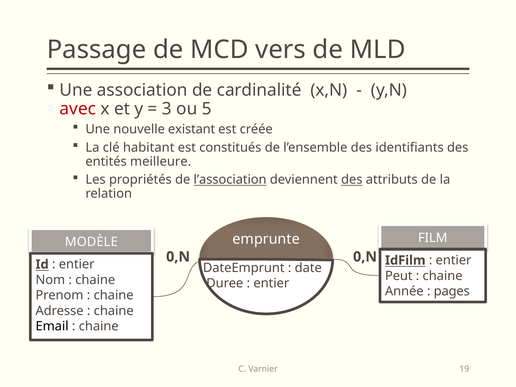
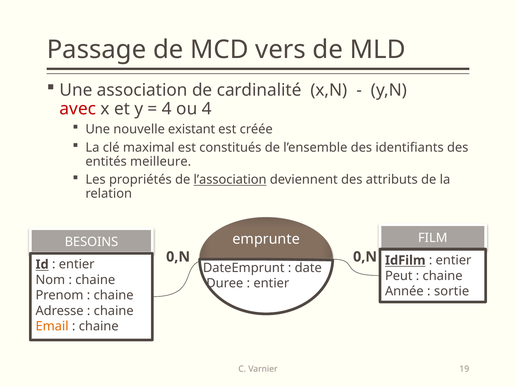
3 at (167, 109): 3 -> 4
ou 5: 5 -> 4
habitant: habitant -> maximal
des at (352, 180) underline: present -> none
MODÈLE: MODÈLE -> BESOINS
pages: pages -> sortie
Email colour: black -> orange
